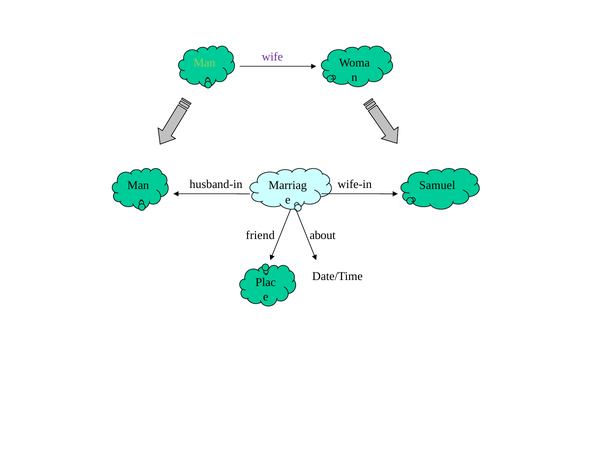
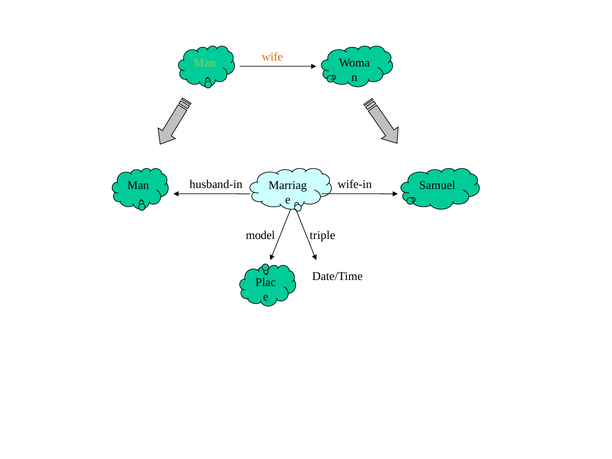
wife colour: purple -> orange
friend: friend -> model
about: about -> triple
